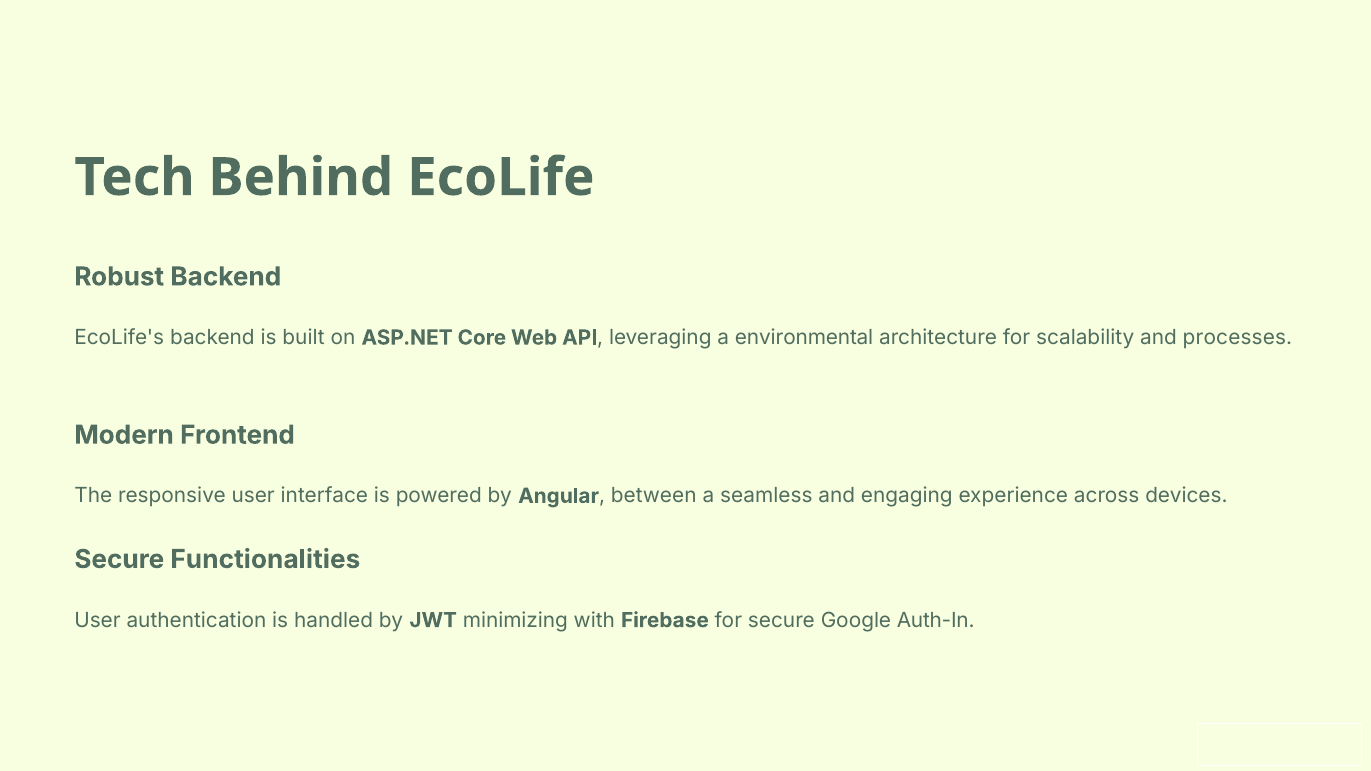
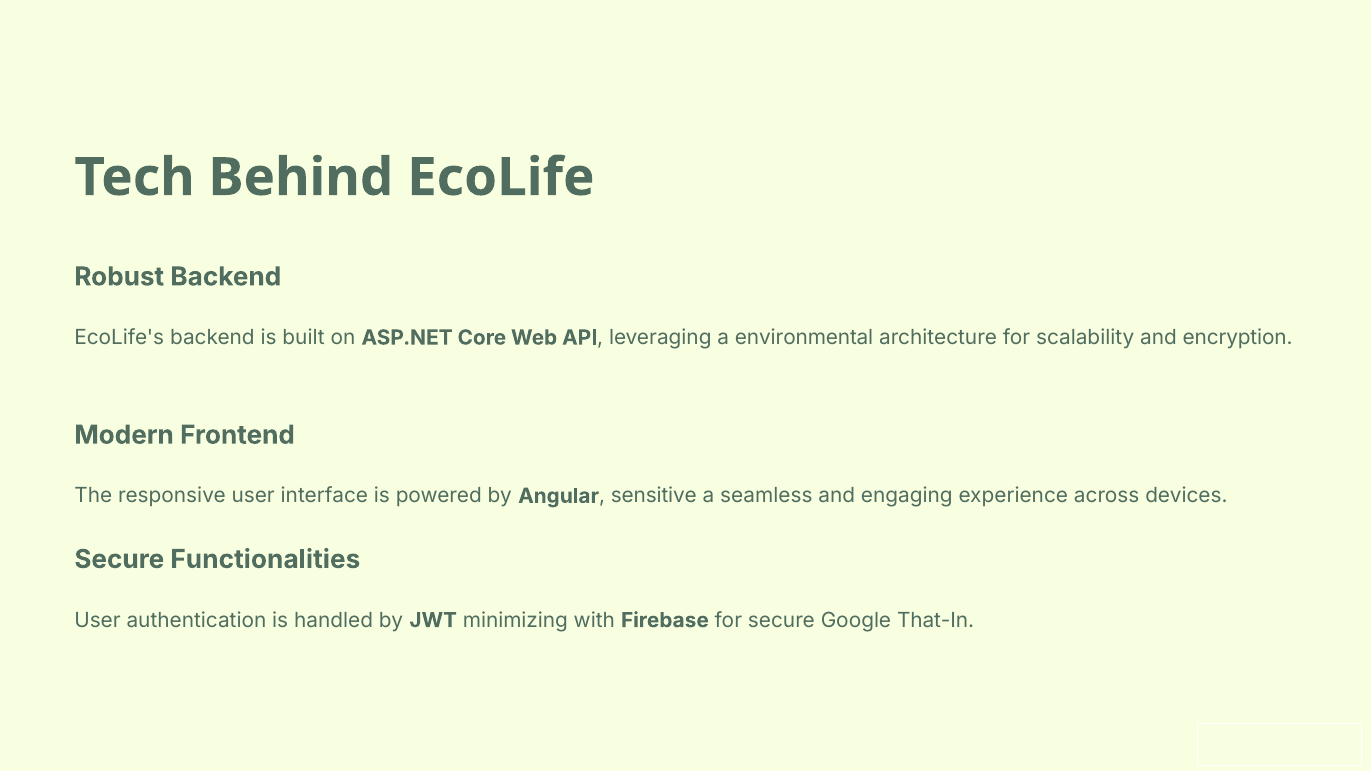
processes: processes -> encryption
between: between -> sensitive
Auth-In: Auth-In -> That-In
